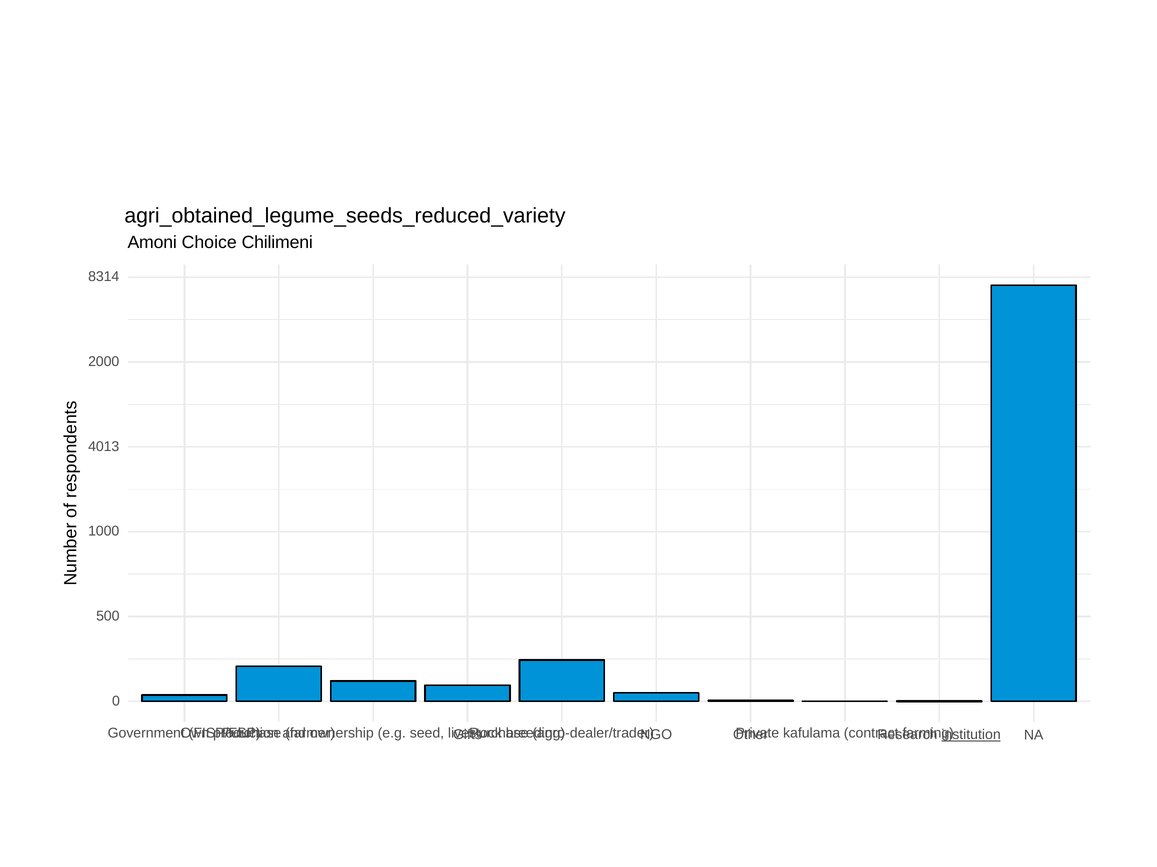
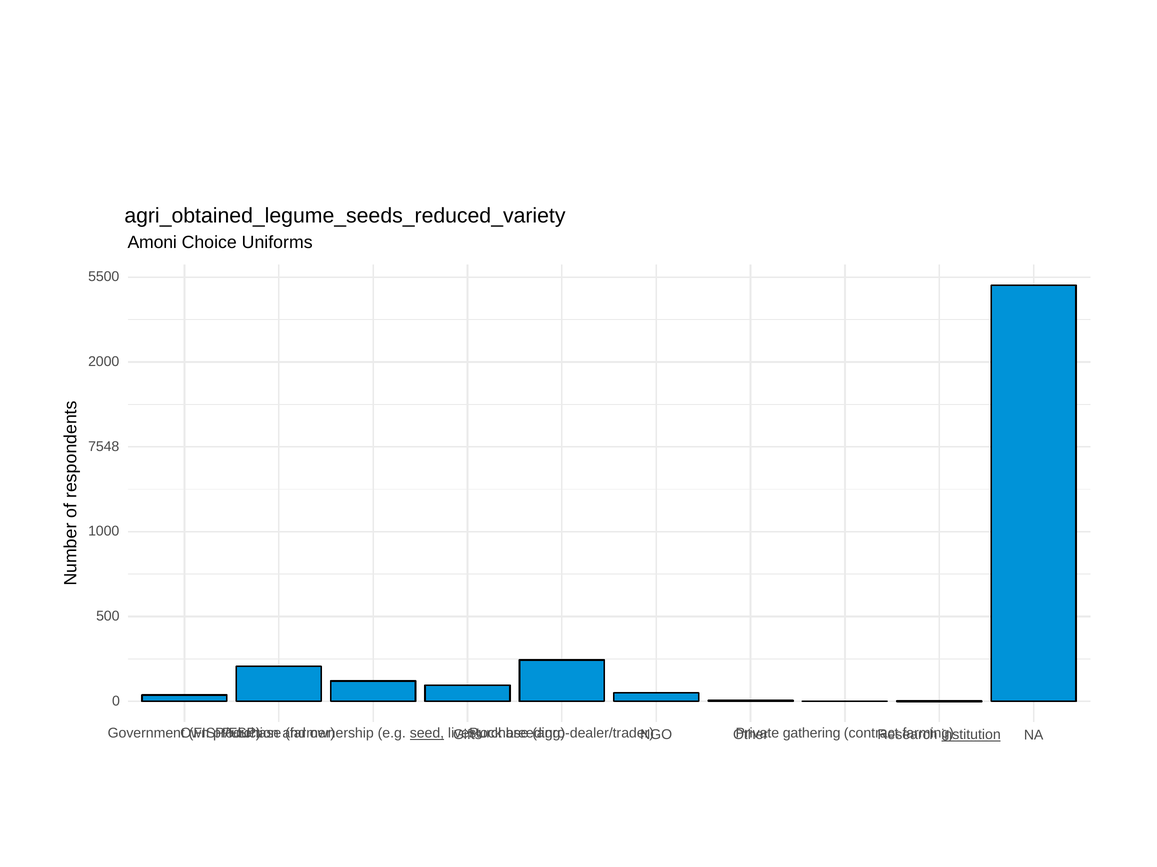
Chilimeni: Chilimeni -> Uniforms
8314: 8314 -> 5500
4013: 4013 -> 7548
seed underline: none -> present
kafulama: kafulama -> gathering
